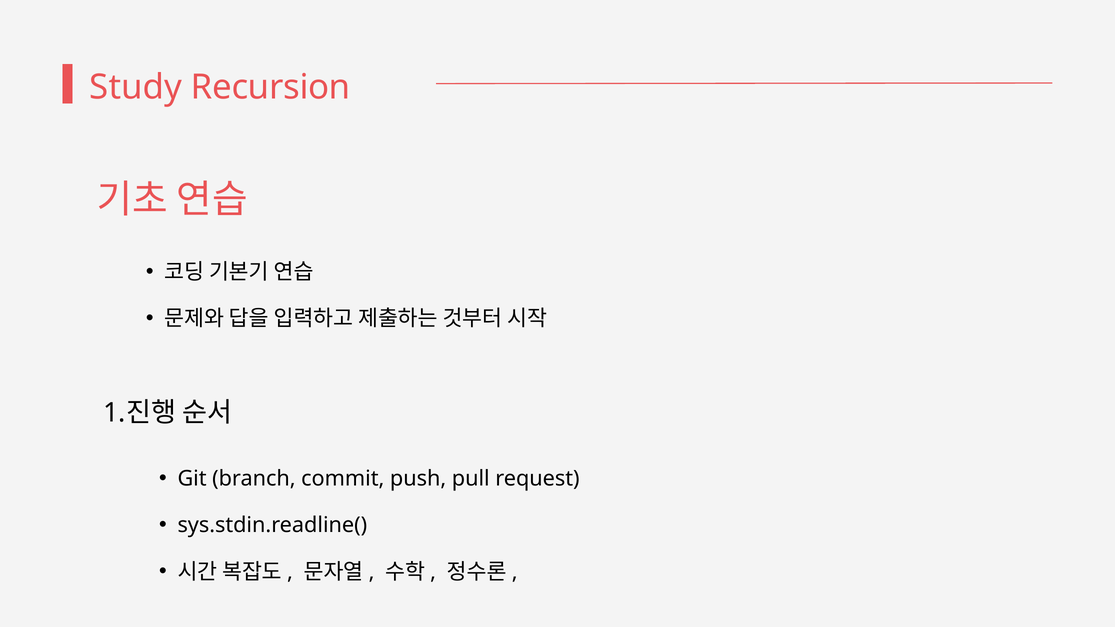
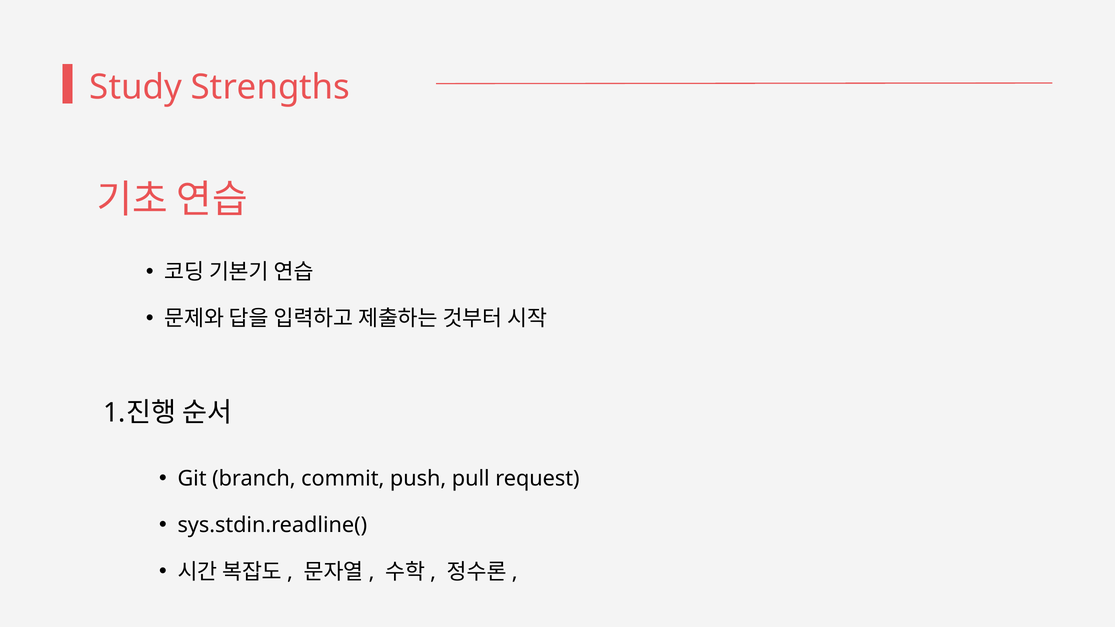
Recursion: Recursion -> Strengths
